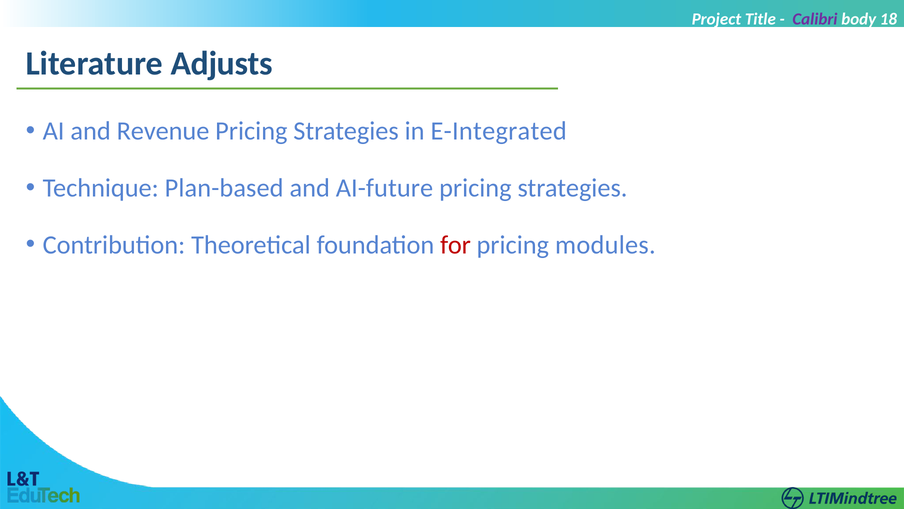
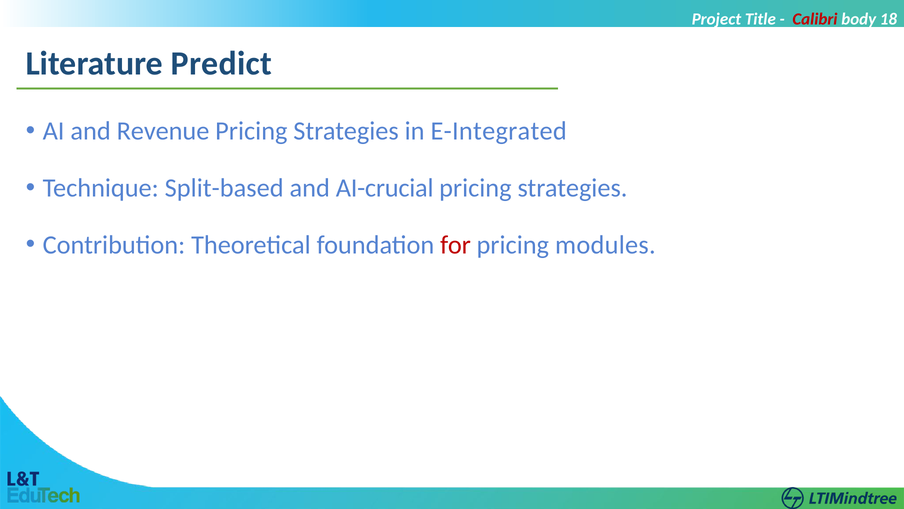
Calibri colour: purple -> red
Adjusts: Adjusts -> Predict
Plan-based: Plan-based -> Split-based
AI-future: AI-future -> AI-crucial
